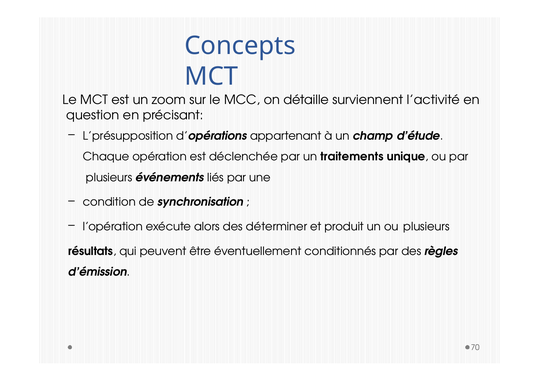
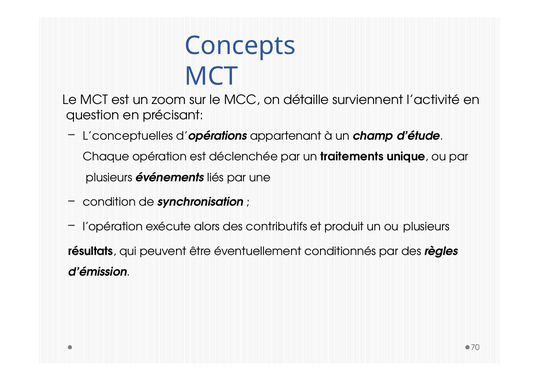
L’présupposition: L’présupposition -> L’conceptuelles
déterminer: déterminer -> contributifs
